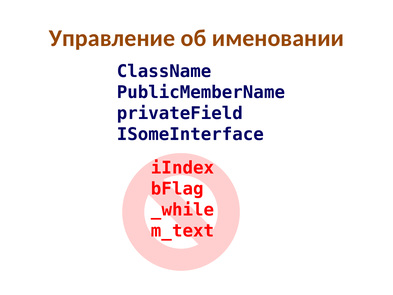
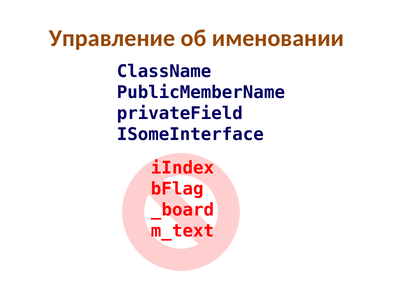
_while: _while -> _board
